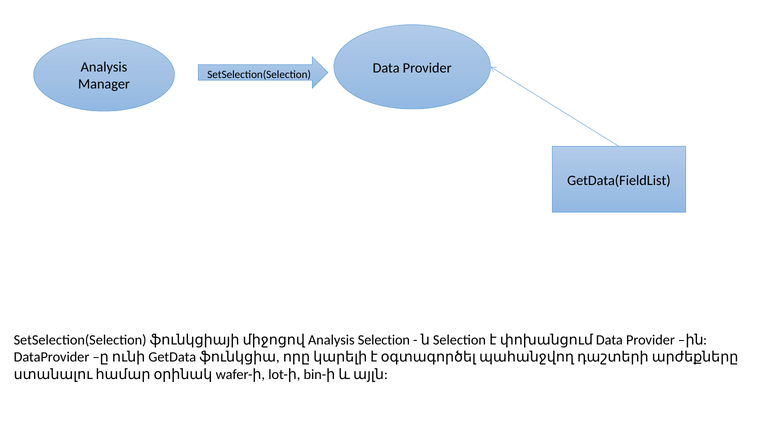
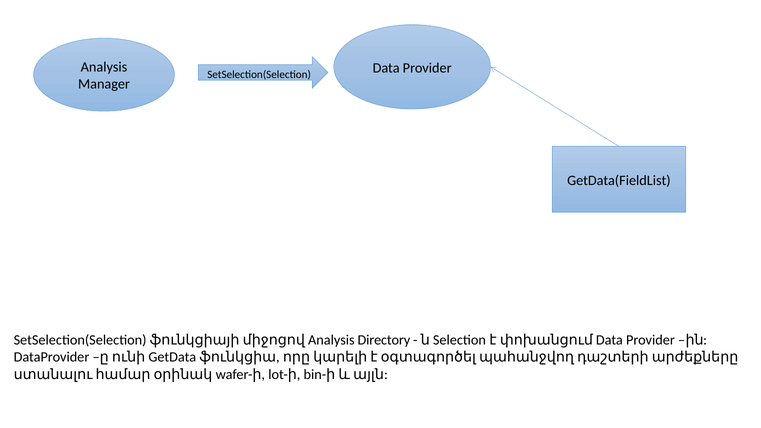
Analysis Selection: Selection -> Directory
